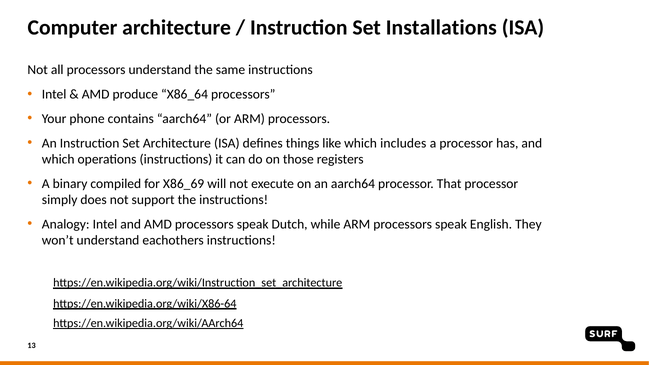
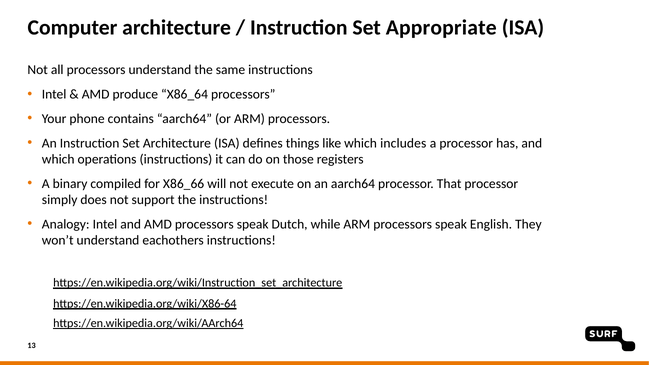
Installations: Installations -> Appropriate
X86_69: X86_69 -> X86_66
